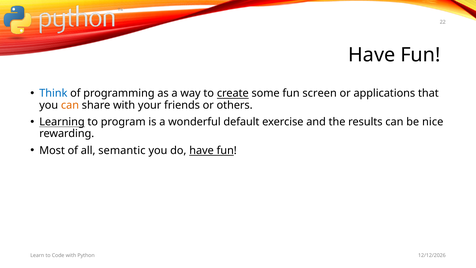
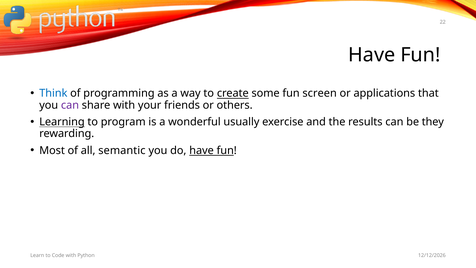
can at (70, 105) colour: orange -> purple
default: default -> usually
nice: nice -> they
